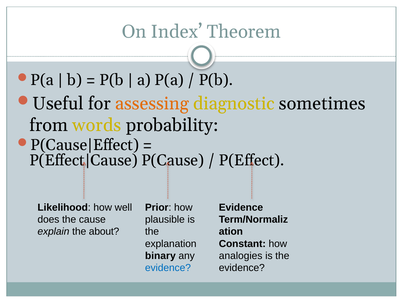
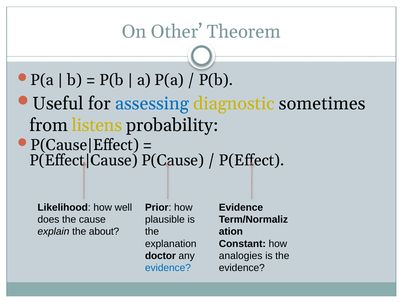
Index: Index -> Other
assessing colour: orange -> blue
words: words -> listens
binary: binary -> doctor
